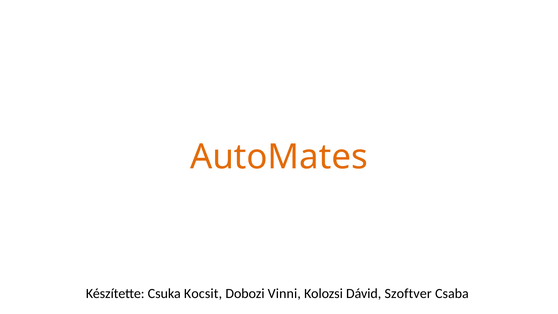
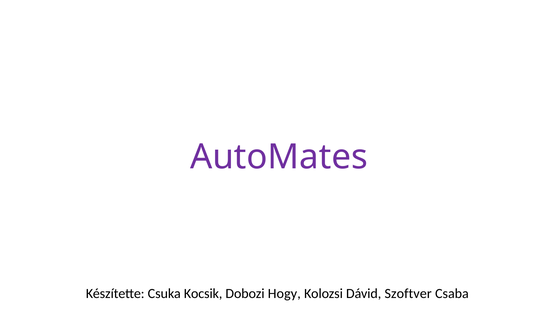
AutoMates colour: orange -> purple
Kocsit: Kocsit -> Kocsik
Vinni: Vinni -> Hogy
